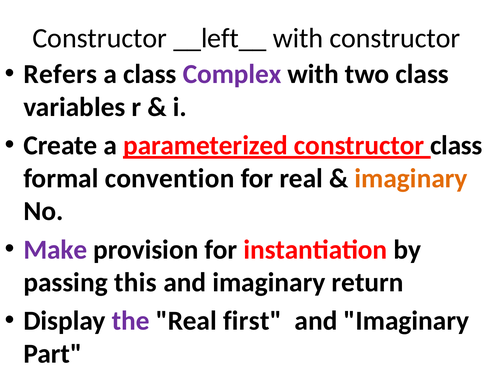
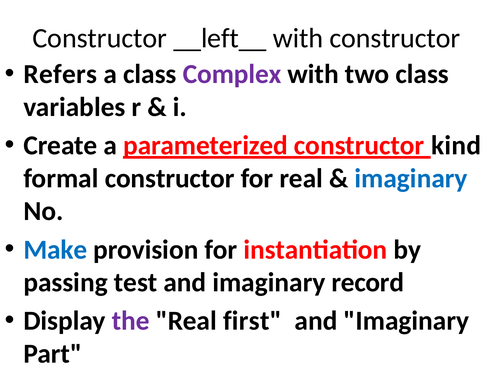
class at (456, 145): class -> kind
formal convention: convention -> constructor
imaginary at (411, 178) colour: orange -> blue
Make colour: purple -> blue
this: this -> test
return: return -> record
